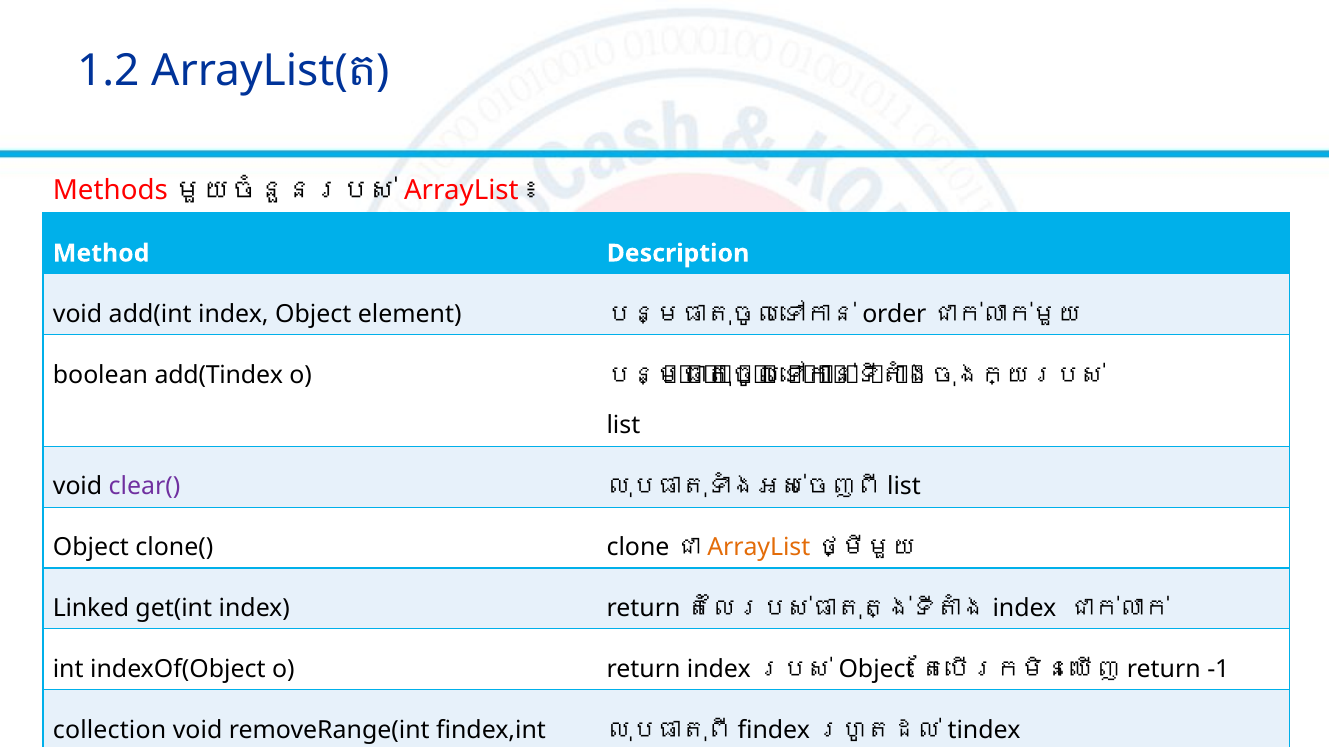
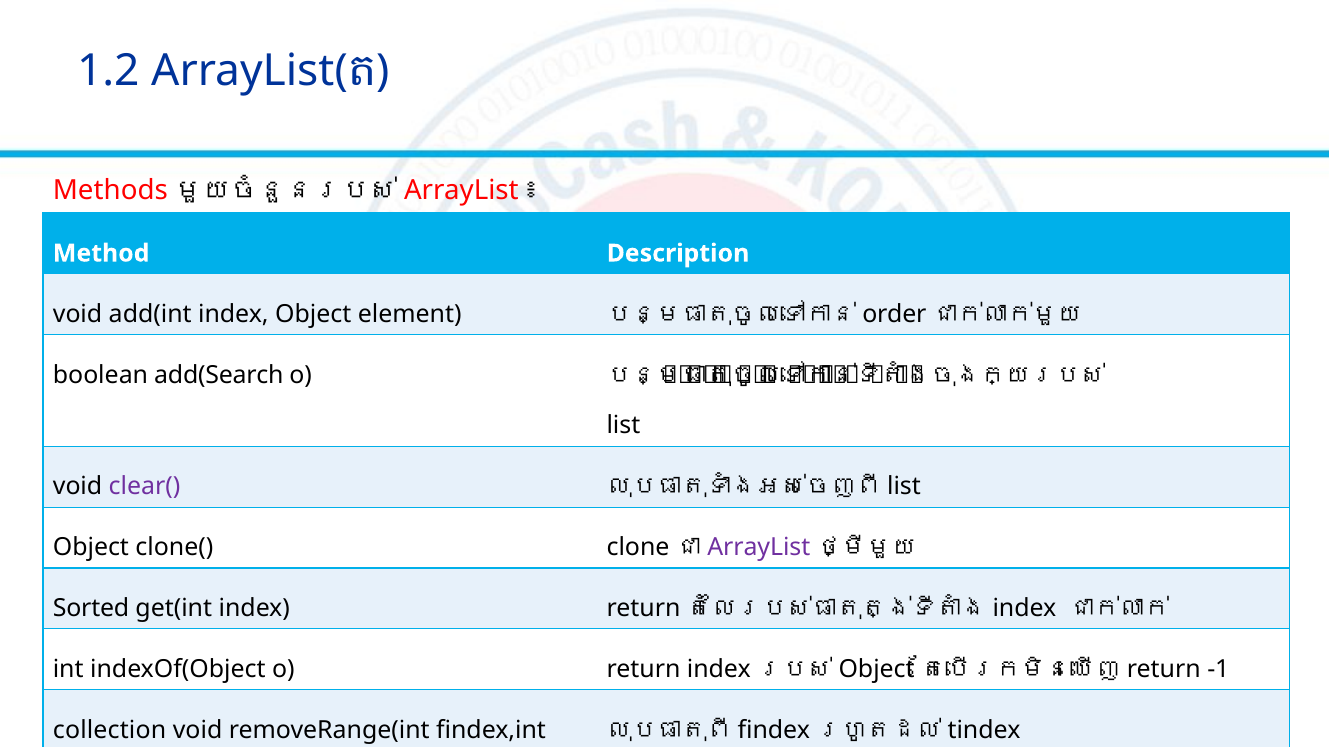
add(Tindex: add(Tindex -> add(Search
ArrayList at (759, 548) colour: orange -> purple
Linked: Linked -> Sorted
